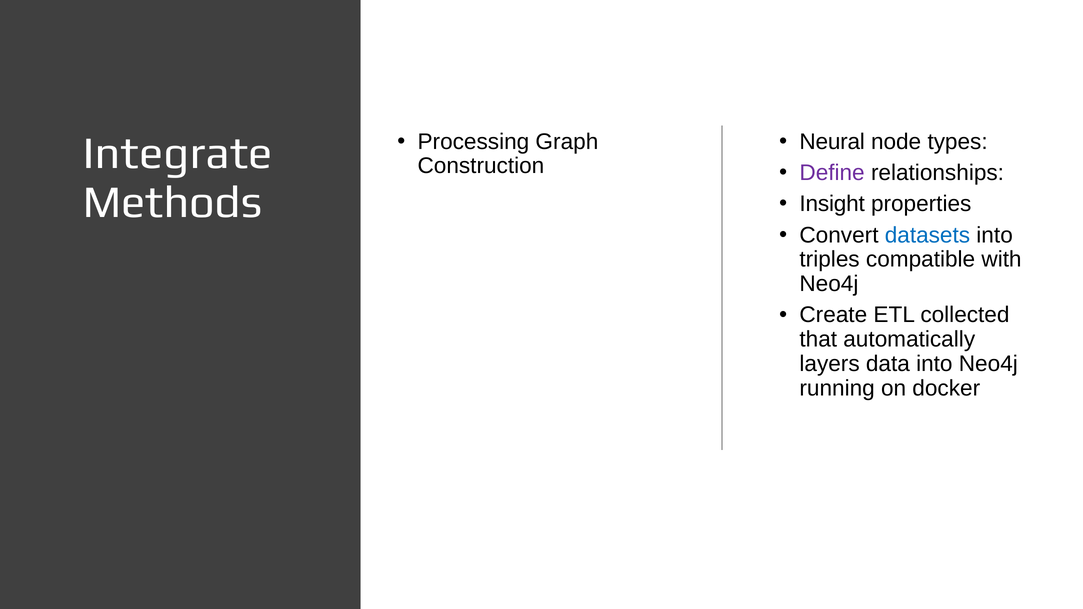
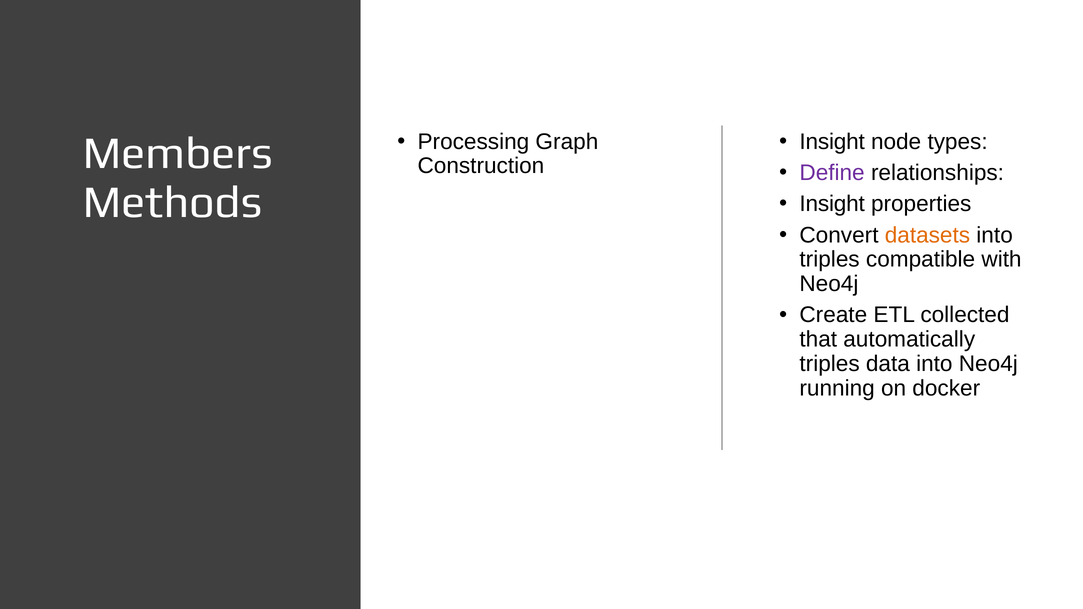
Neural at (832, 142): Neural -> Insight
Integrate: Integrate -> Members
datasets colour: blue -> orange
layers at (830, 364): layers -> triples
